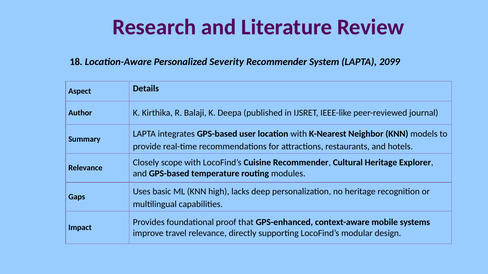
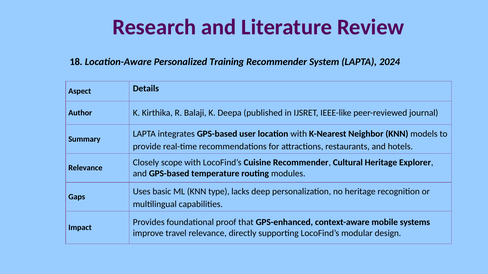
Severity: Severity -> Training
2099: 2099 -> 2024
high: high -> type
